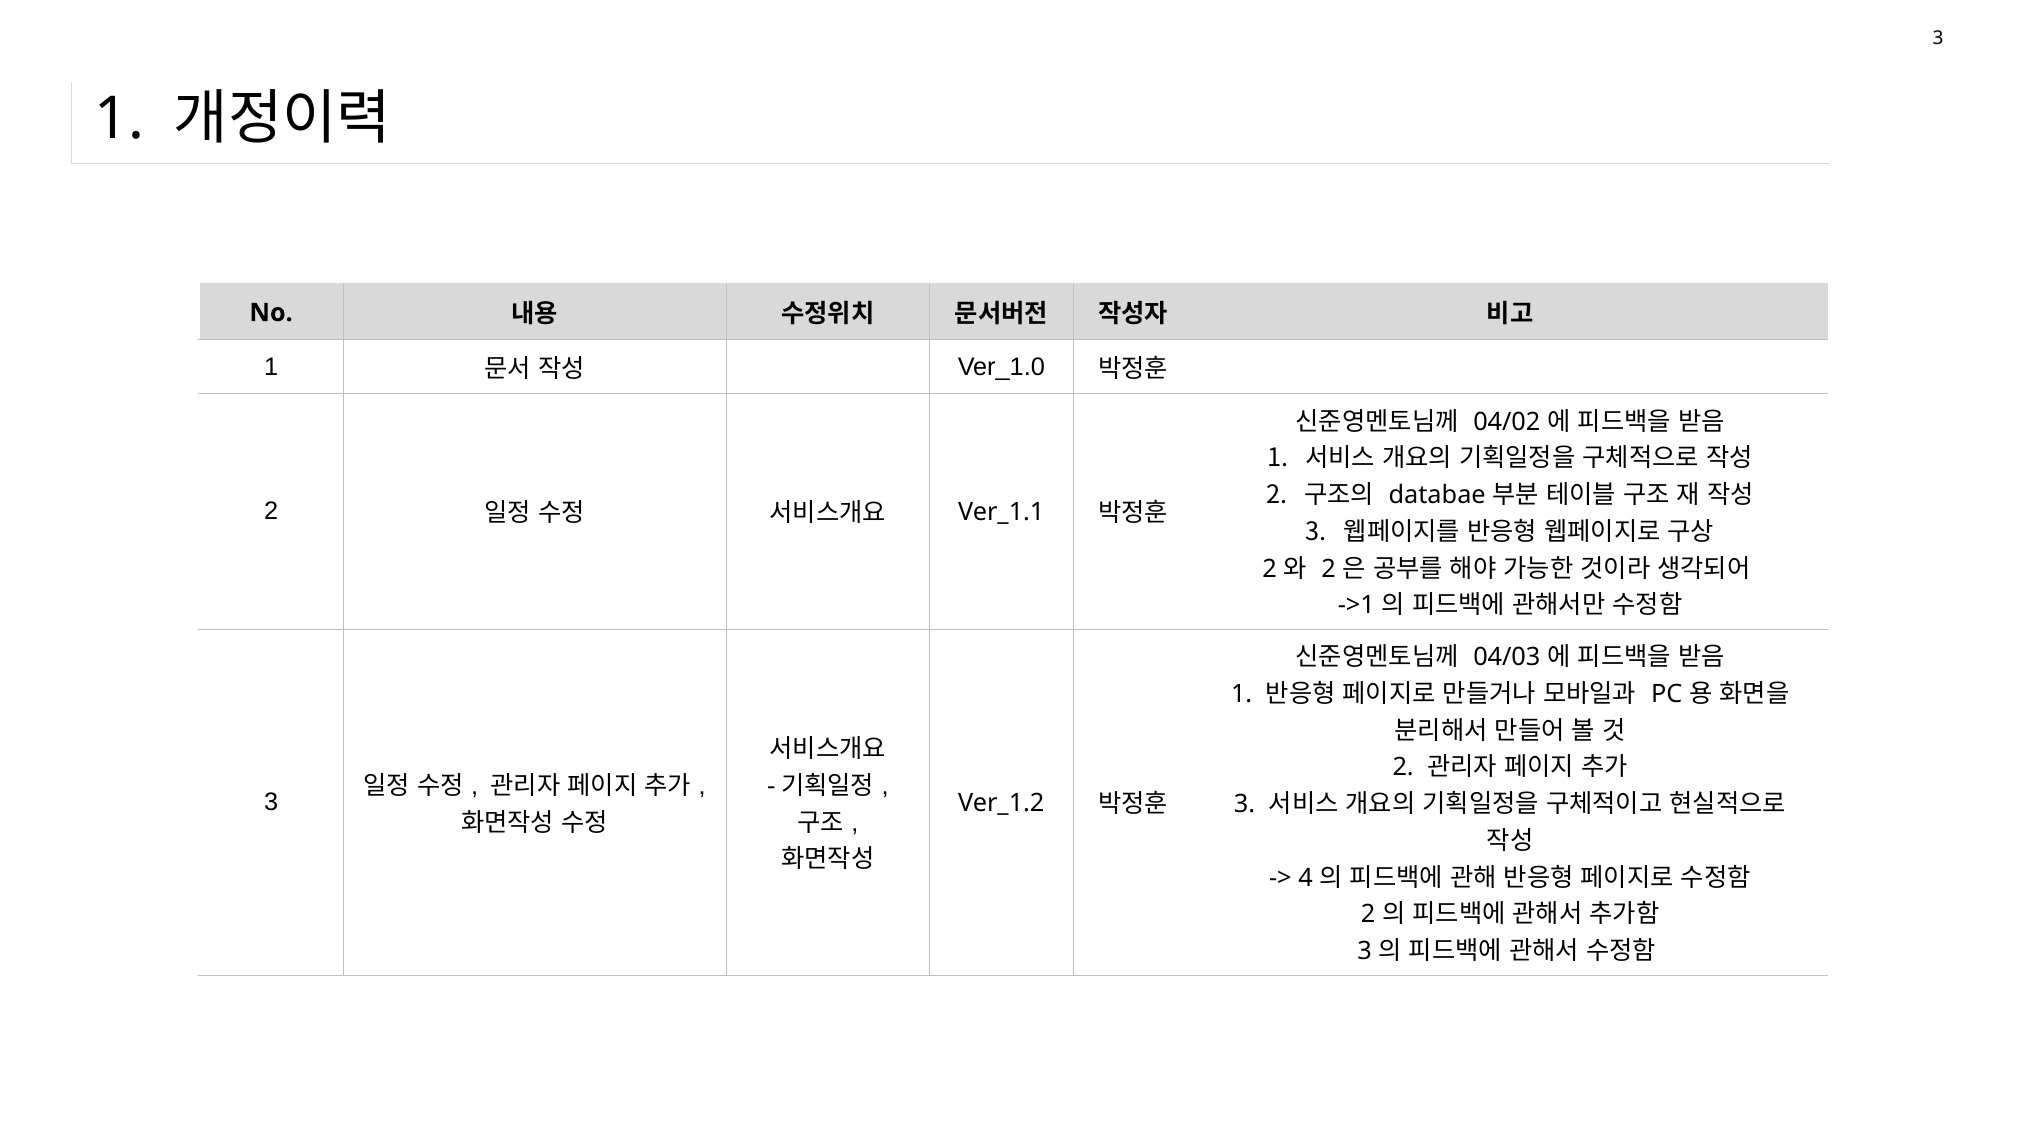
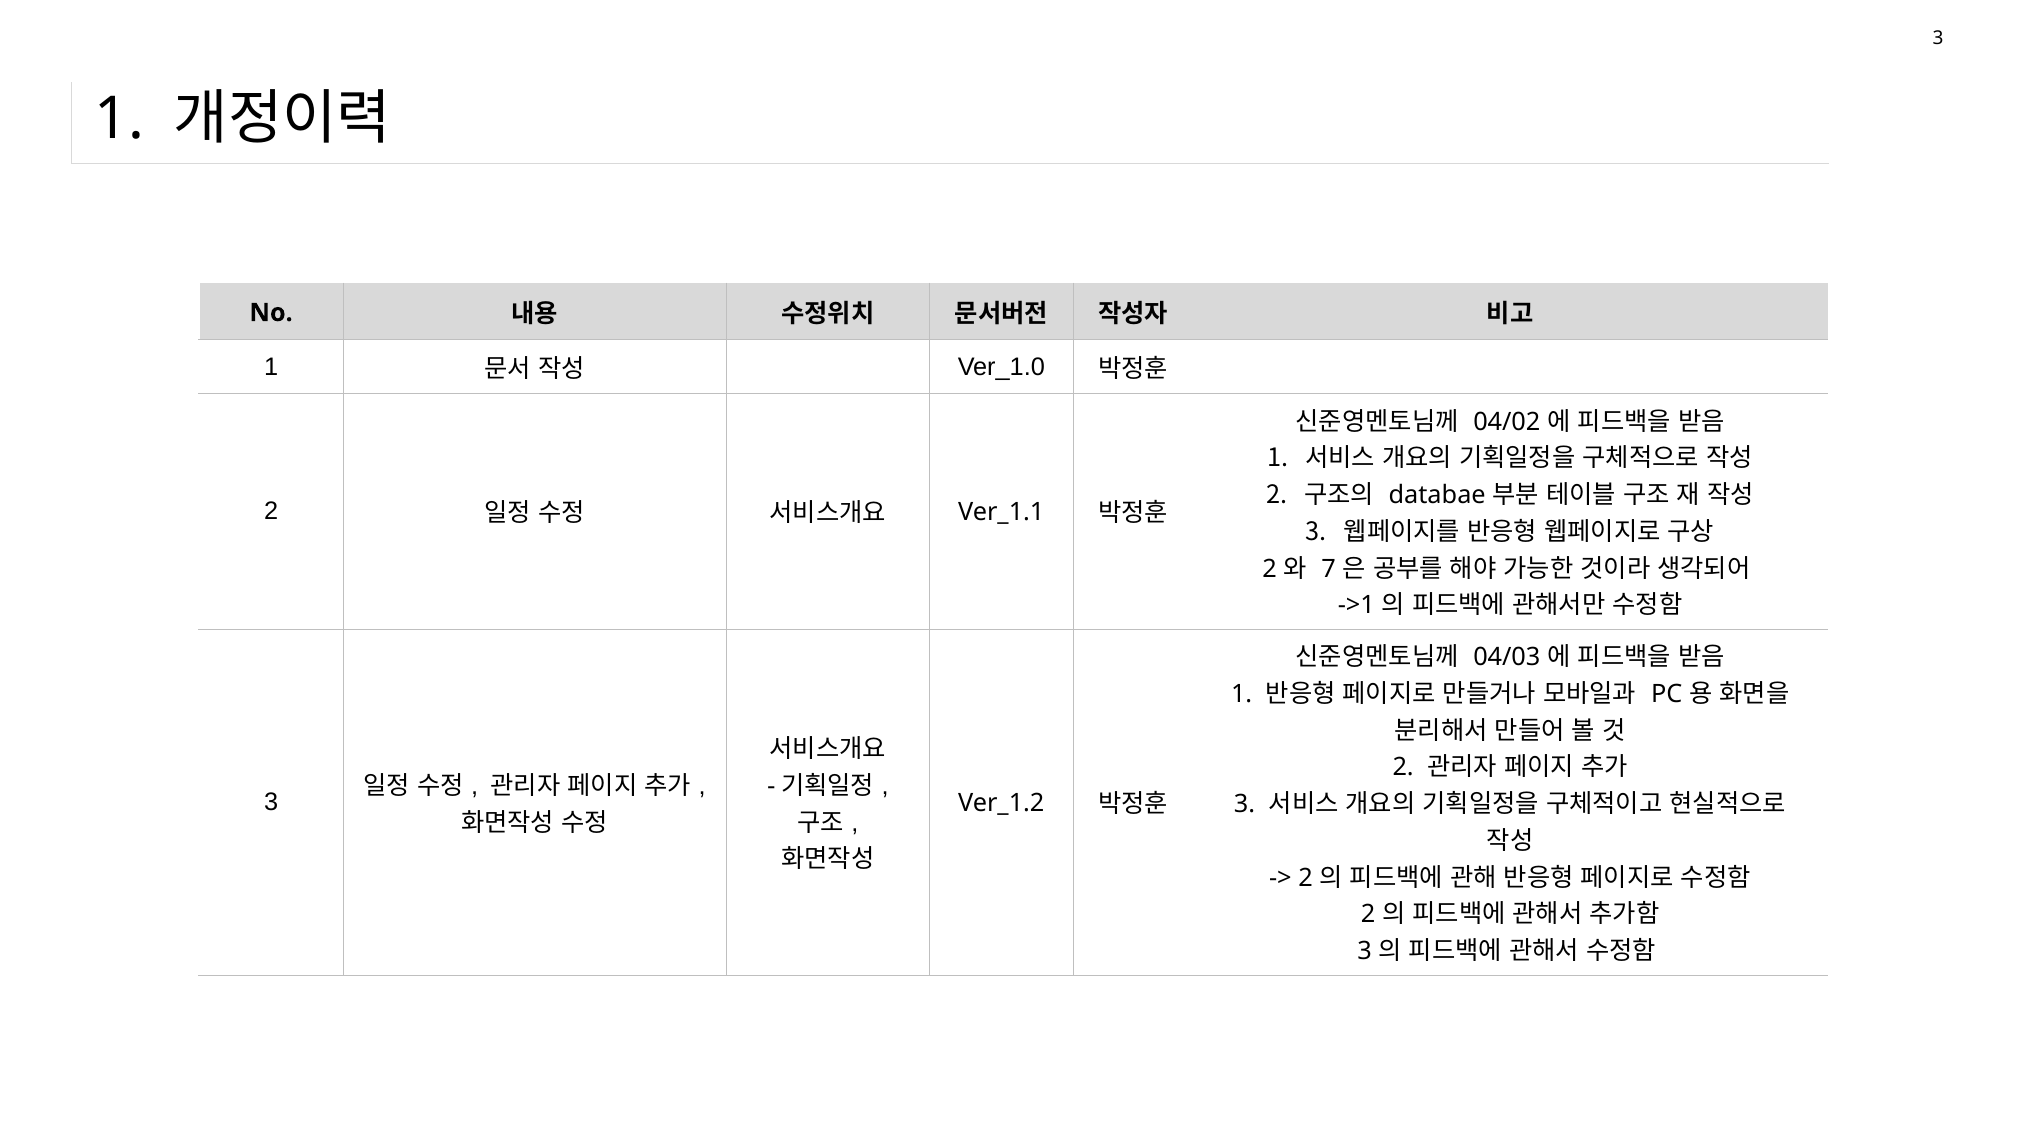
2 at (1329, 569): 2 -> 7
4 at (1306, 878): 4 -> 2
